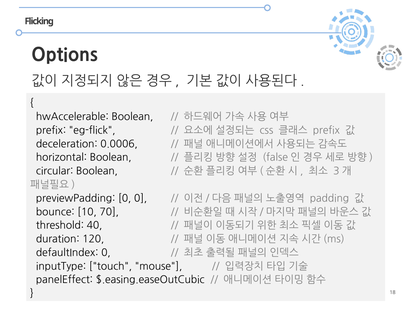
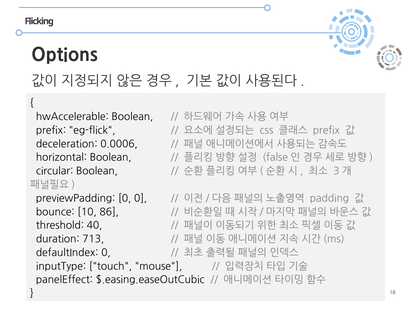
70: 70 -> 86
120: 120 -> 713
